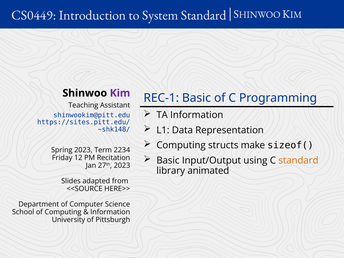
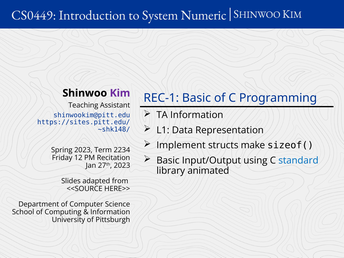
System Standard: Standard -> Numeric
Computing at (181, 145): Computing -> Implement
standard at (298, 160) colour: orange -> blue
